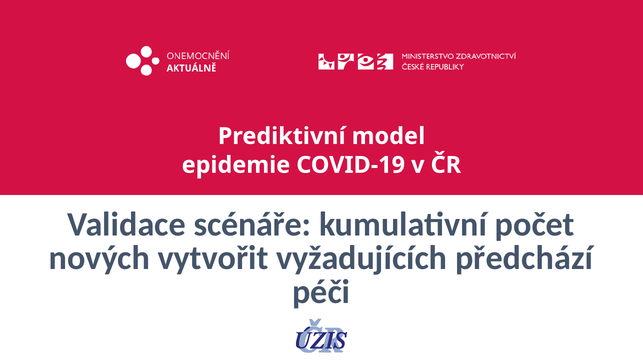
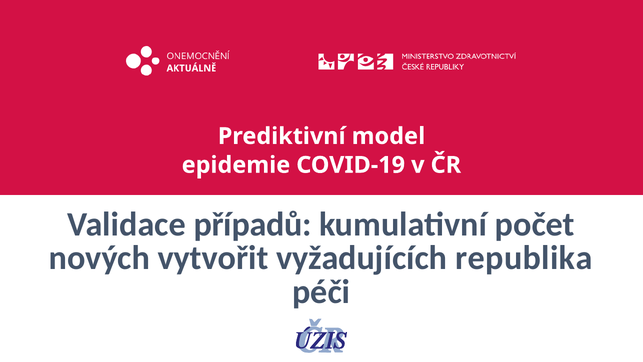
scénáře: scénáře -> případů
předchází: předchází -> republika
